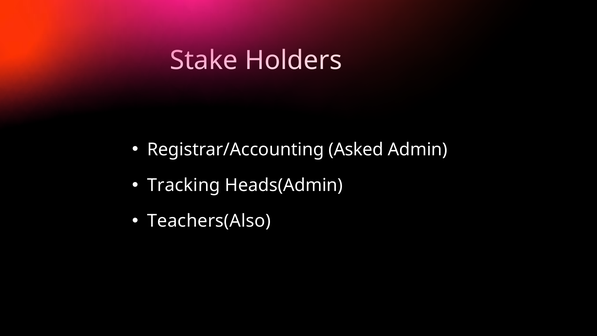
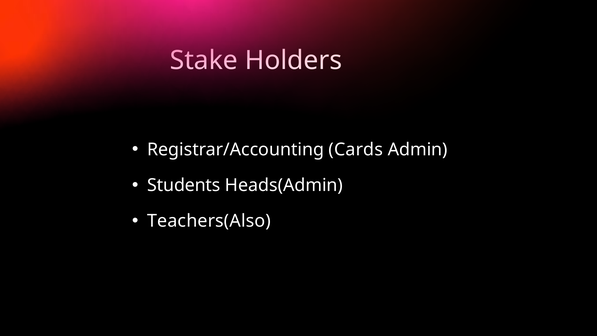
Asked: Asked -> Cards
Tracking: Tracking -> Students
